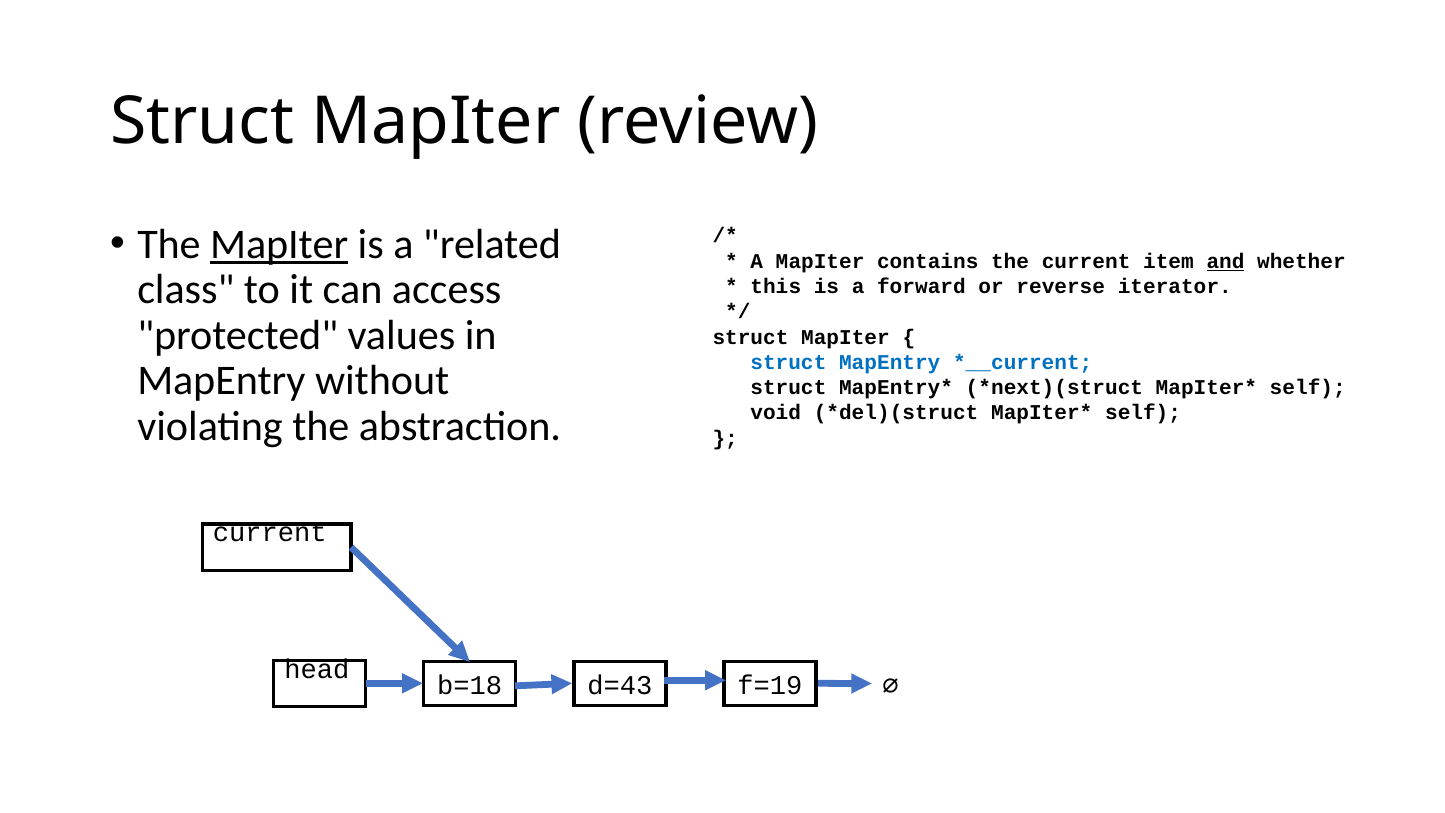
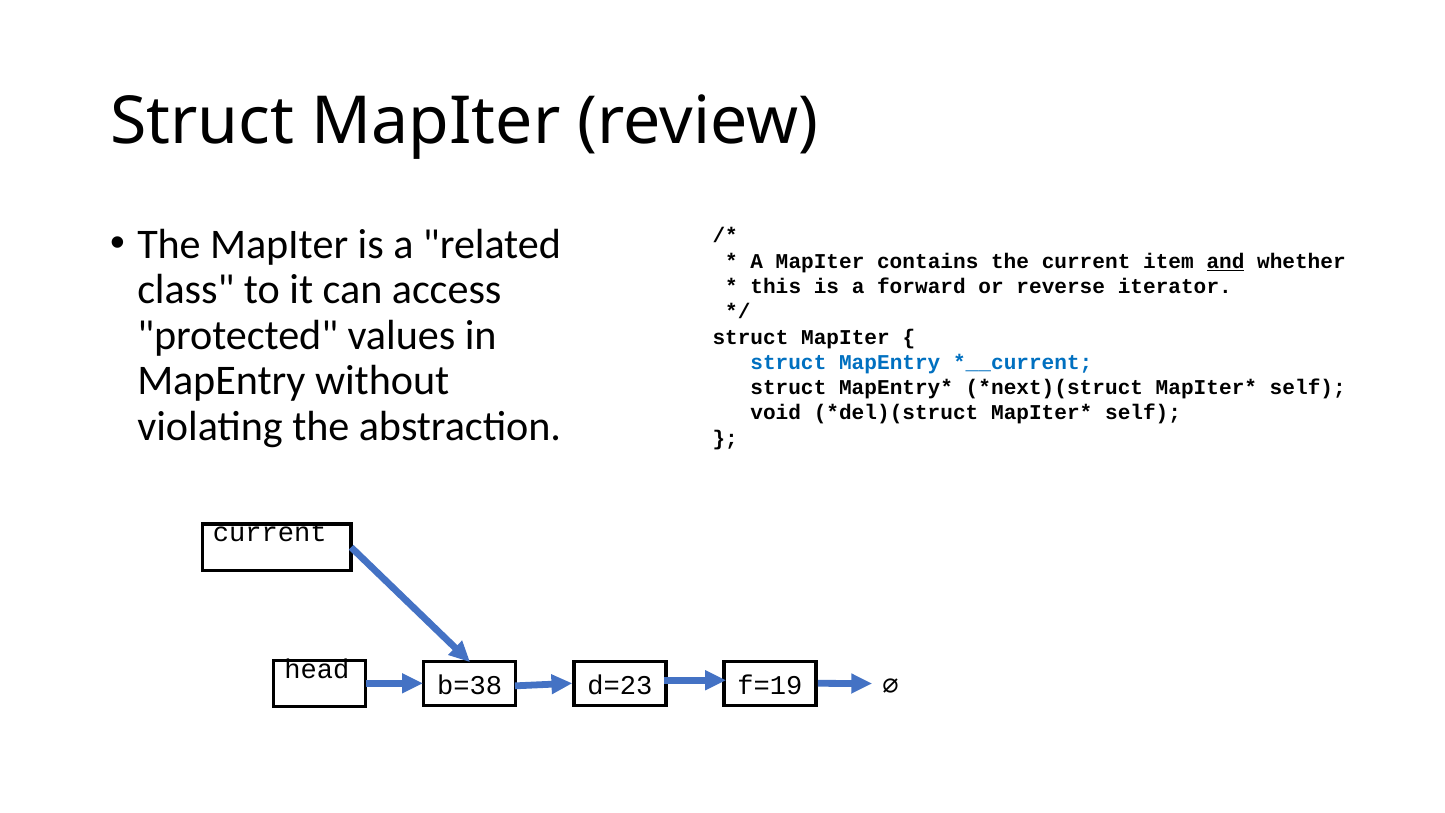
MapIter at (279, 244) underline: present -> none
b=18: b=18 -> b=38
d=43: d=43 -> d=23
